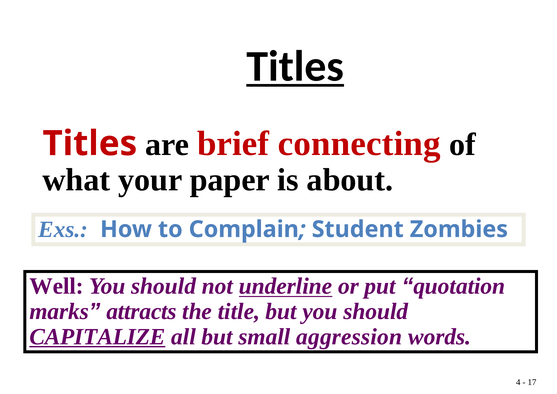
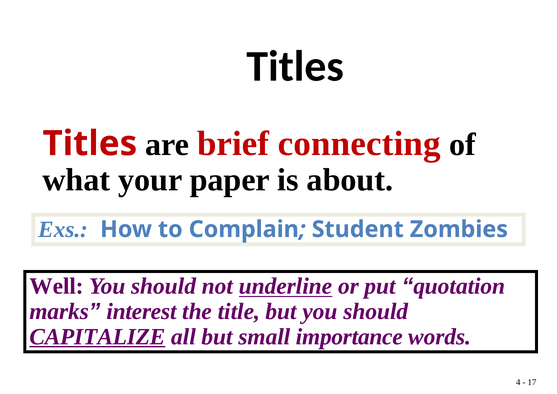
Titles at (295, 67) underline: present -> none
attracts: attracts -> interest
aggression: aggression -> importance
